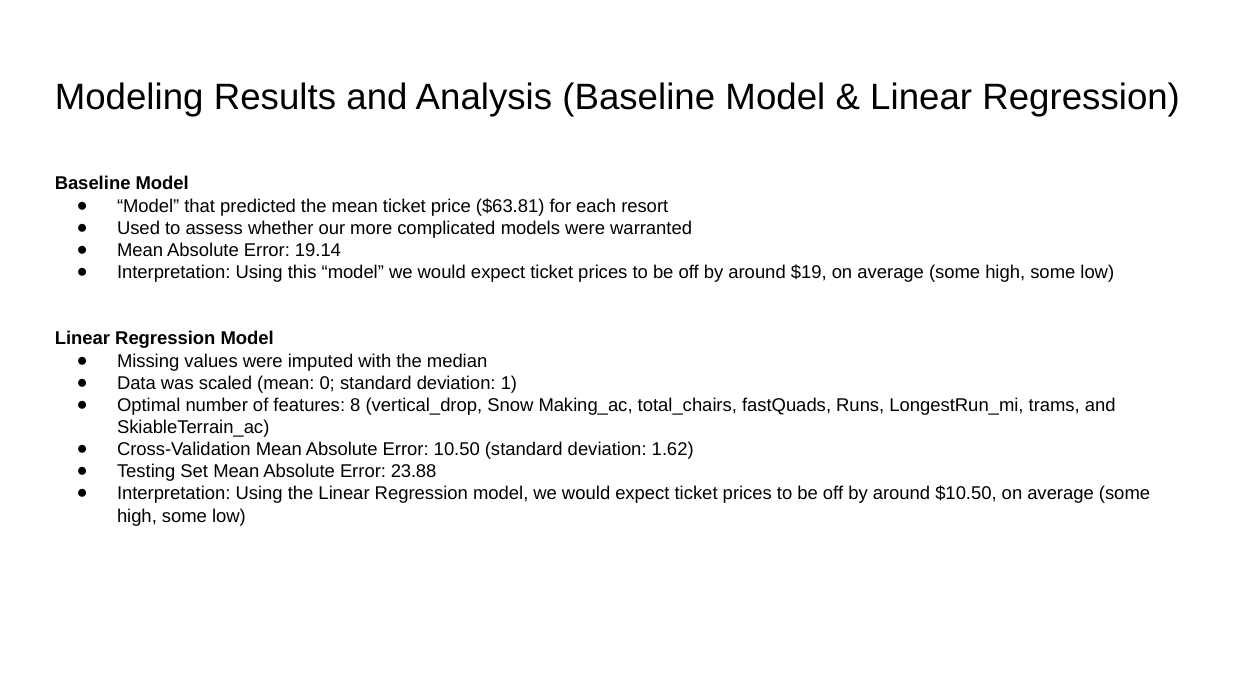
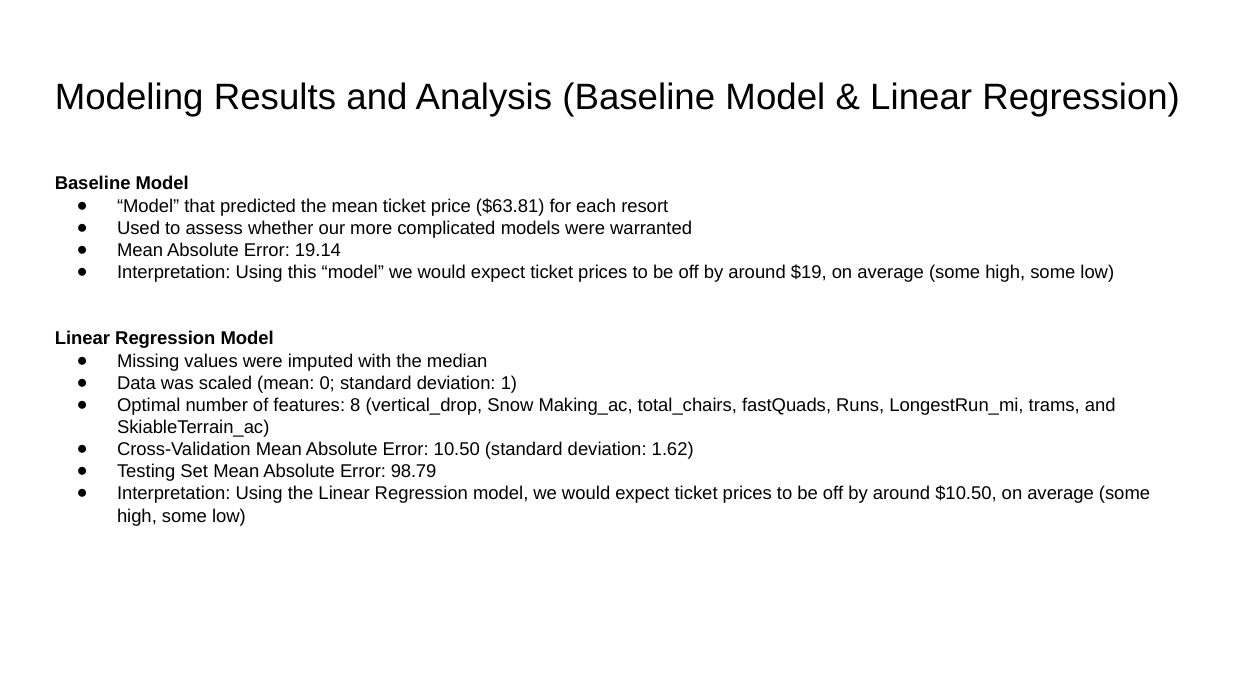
23.88: 23.88 -> 98.79
